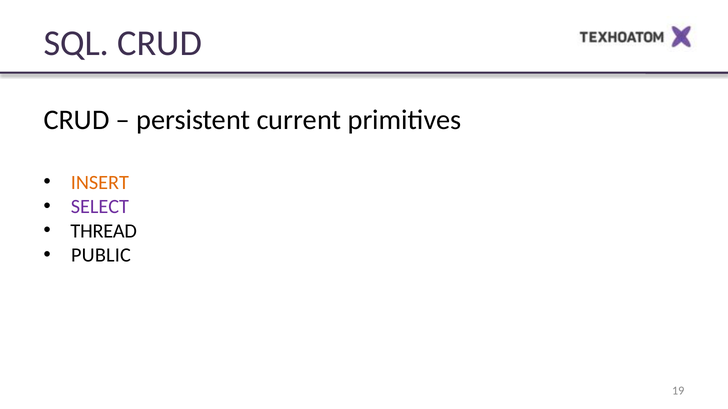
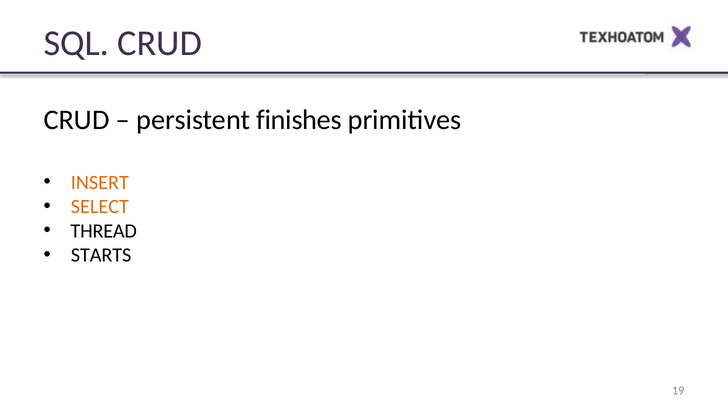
current: current -> finishes
SELECT colour: purple -> orange
PUBLIC: PUBLIC -> STARTS
